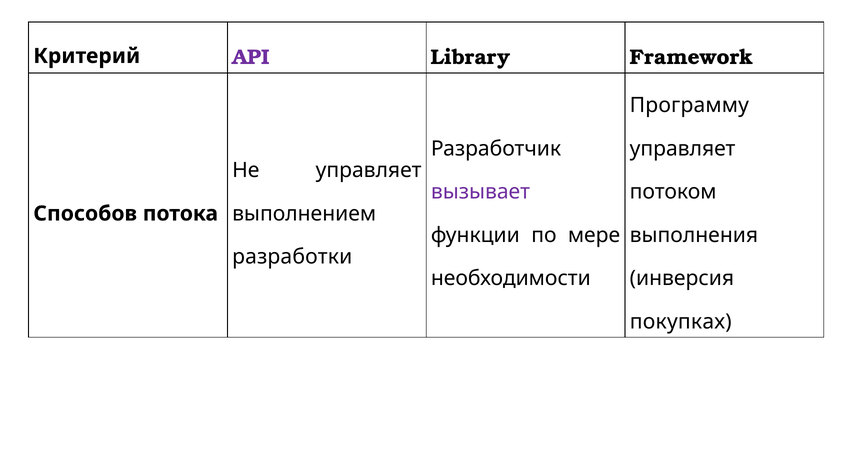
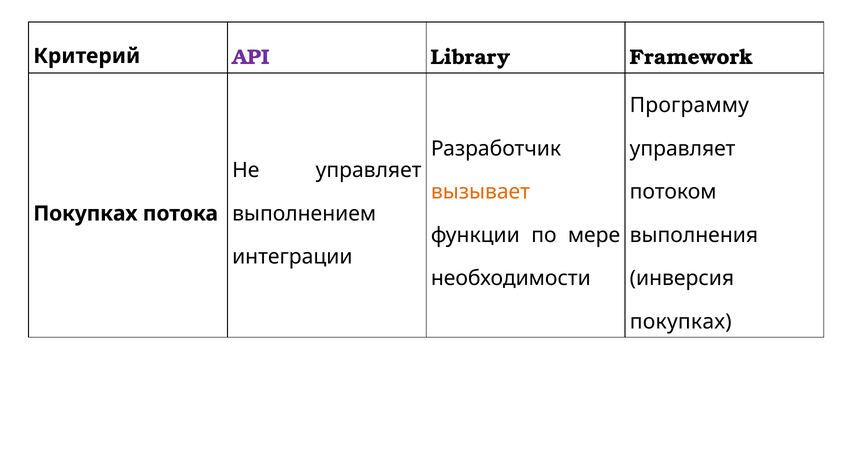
вызывает colour: purple -> orange
Способов at (85, 213): Способов -> Покупках
разработки: разработки -> интеграции
